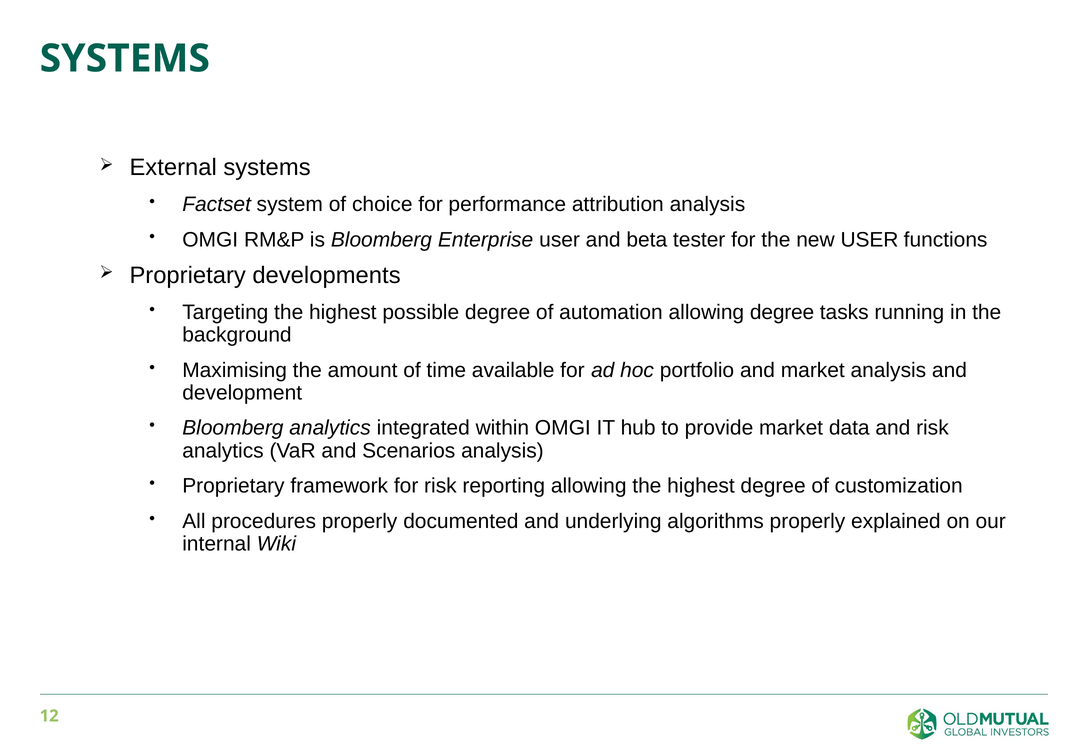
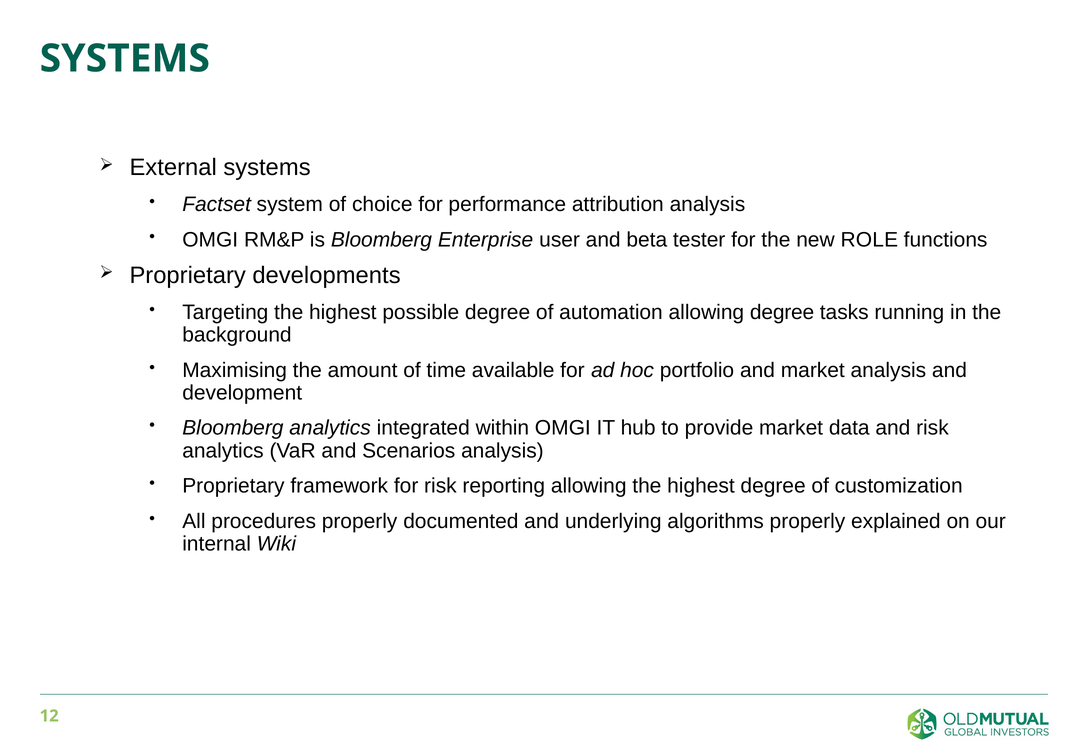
new USER: USER -> ROLE
